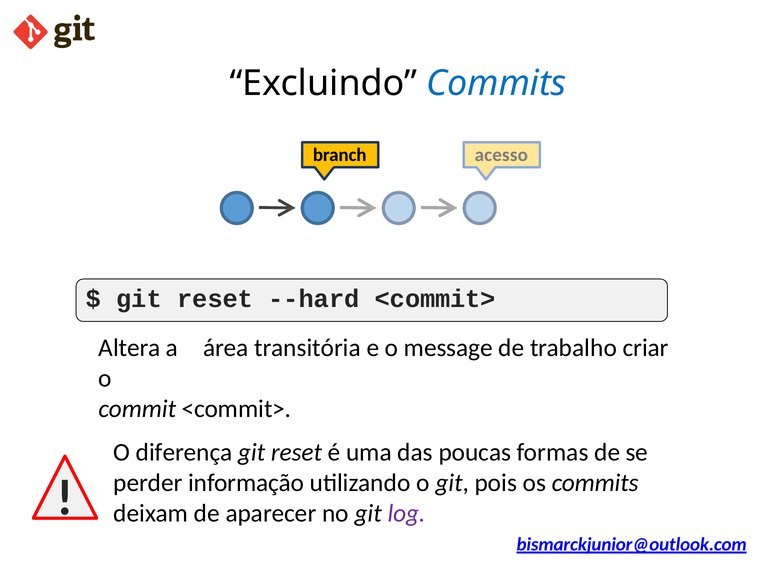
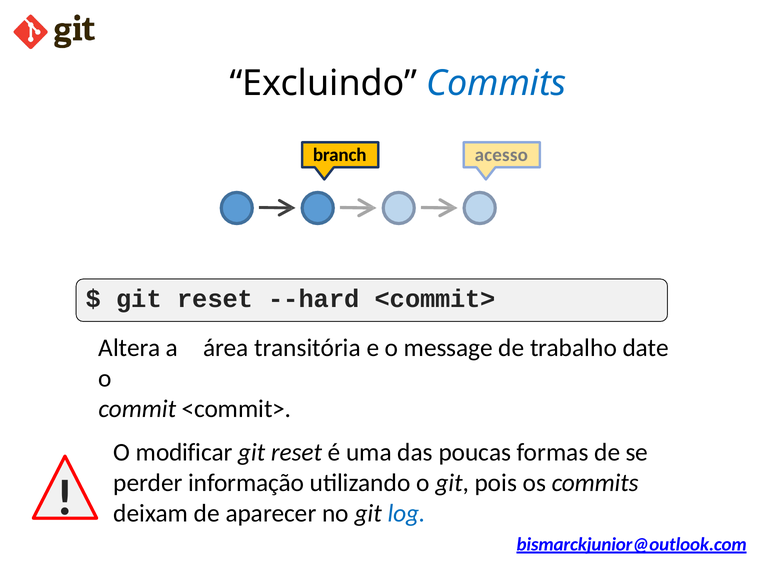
criar: criar -> date
diferença: diferença -> modificar
log colour: purple -> blue
